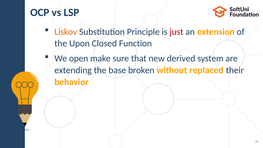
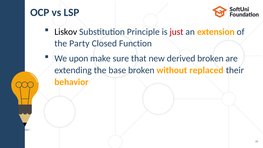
Liskov colour: orange -> black
Upon: Upon -> Party
open: open -> upon
derived system: system -> broken
